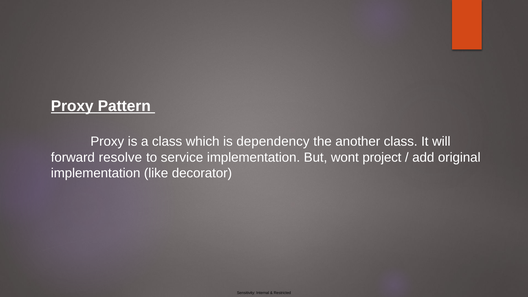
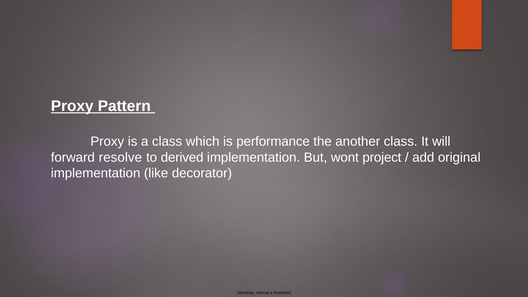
dependency: dependency -> performance
service: service -> derived
